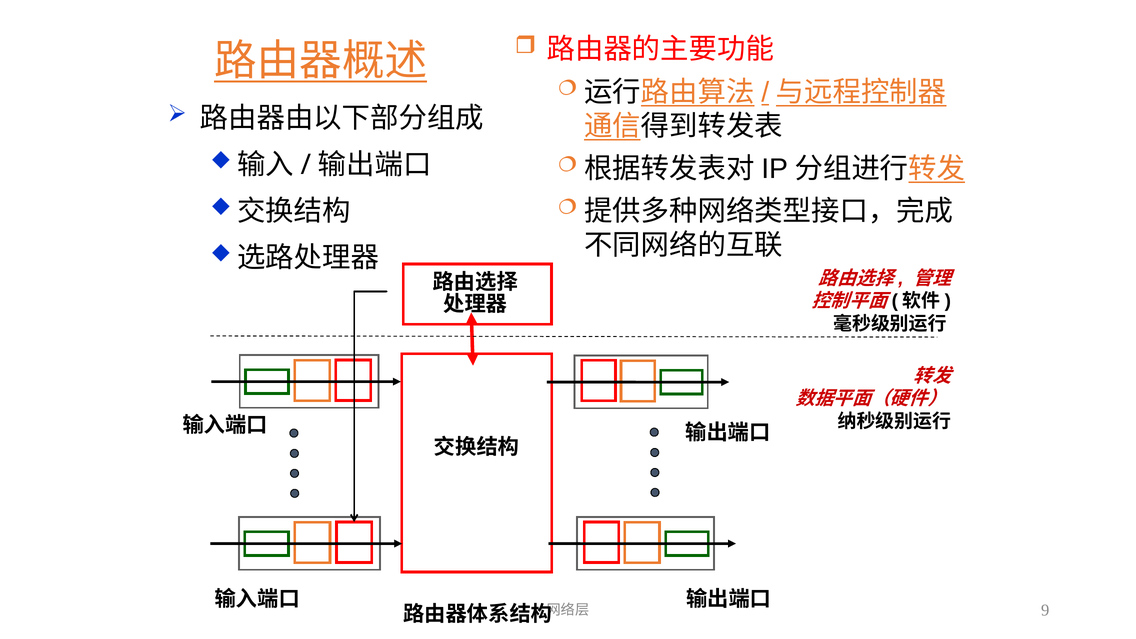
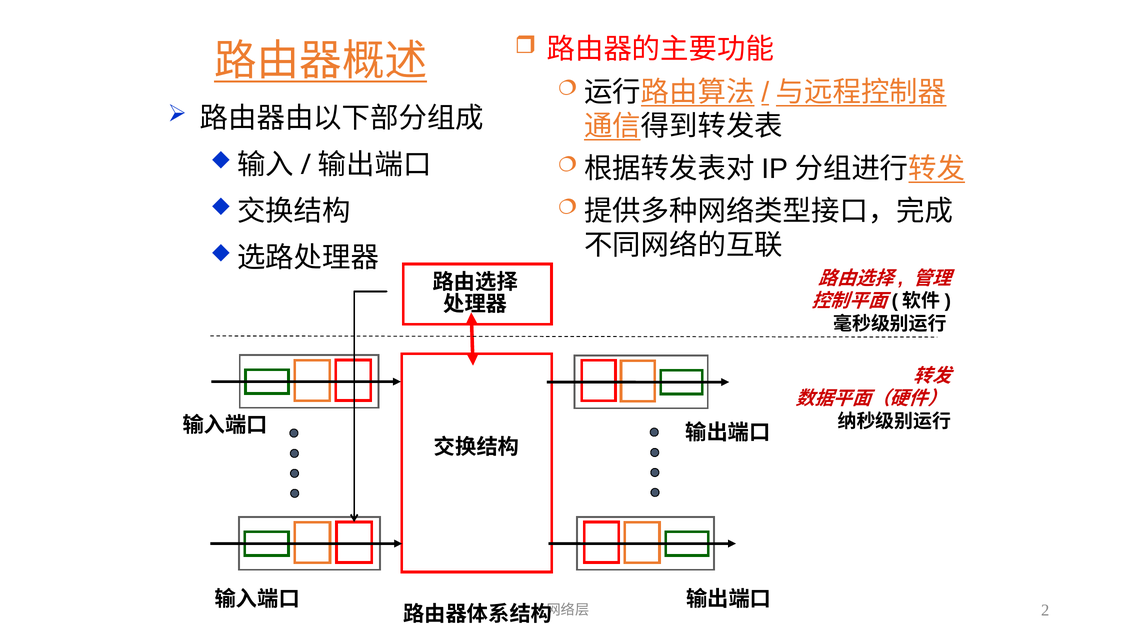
9: 9 -> 2
